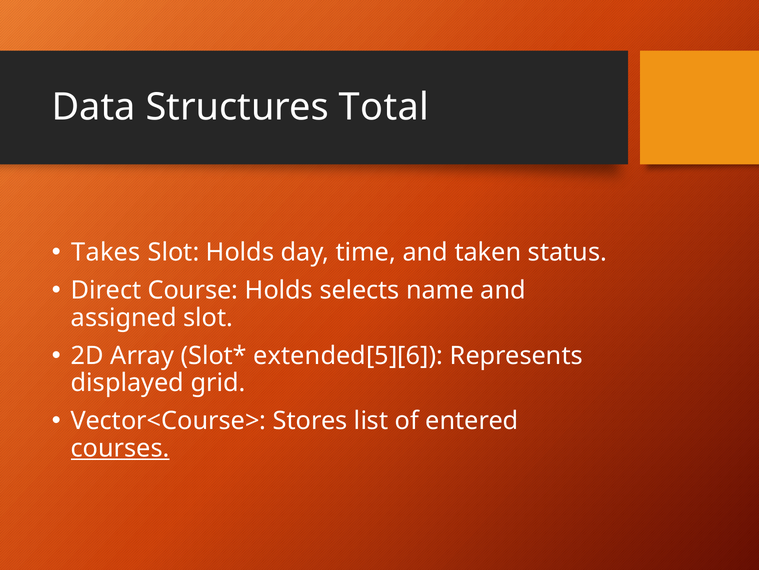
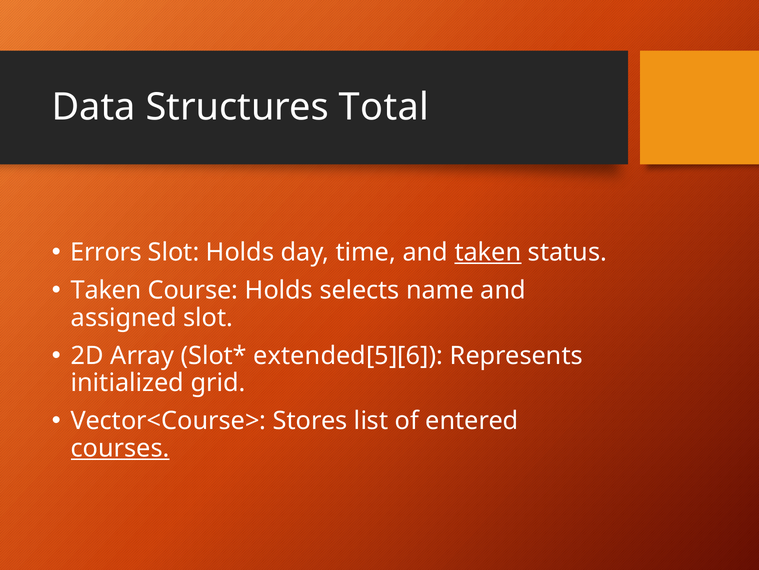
Takes: Takes -> Errors
taken at (488, 252) underline: none -> present
Direct at (106, 290): Direct -> Taken
displayed: displayed -> initialized
